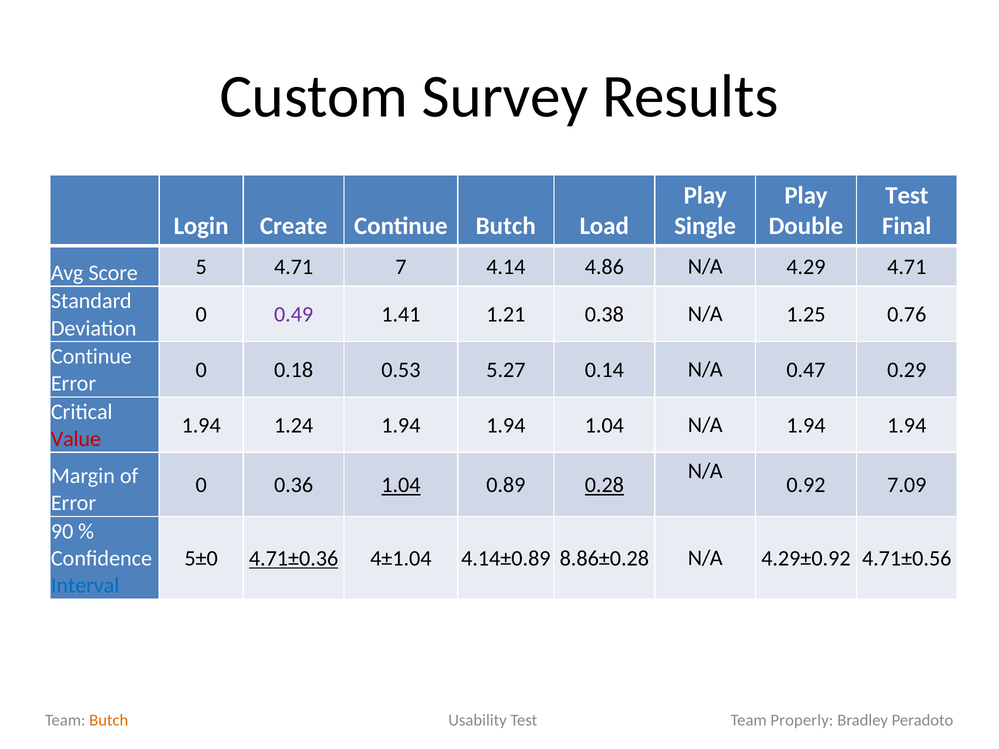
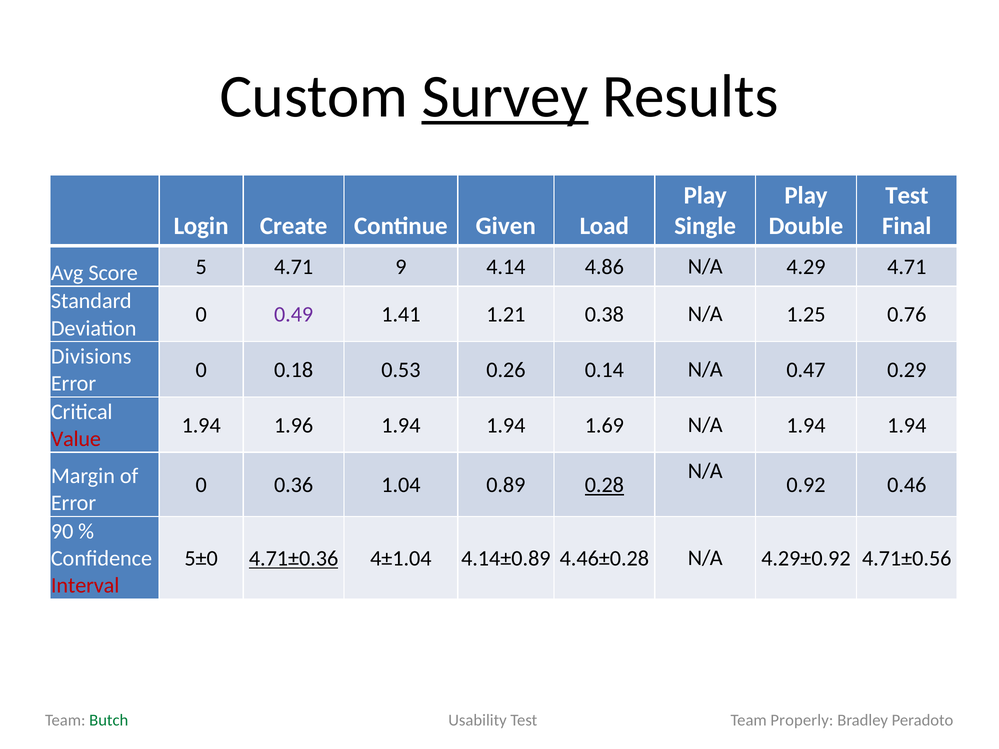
Survey underline: none -> present
Continue Butch: Butch -> Given
7: 7 -> 9
Continue at (91, 357): Continue -> Divisions
5.27: 5.27 -> 0.26
1.24: 1.24 -> 1.96
1.94 1.04: 1.04 -> 1.69
1.04 at (401, 485) underline: present -> none
7.09: 7.09 -> 0.46
8.86±0.28: 8.86±0.28 -> 4.46±0.28
Interval colour: blue -> red
Butch at (109, 720) colour: orange -> green
